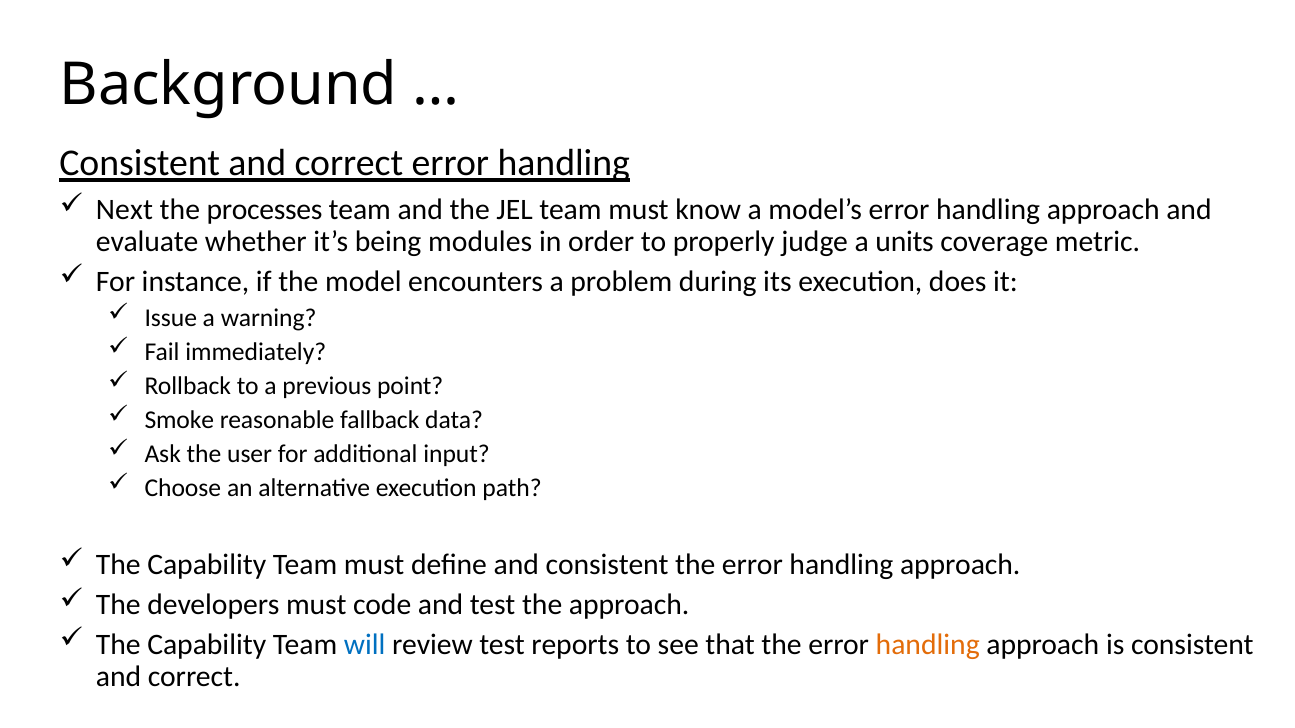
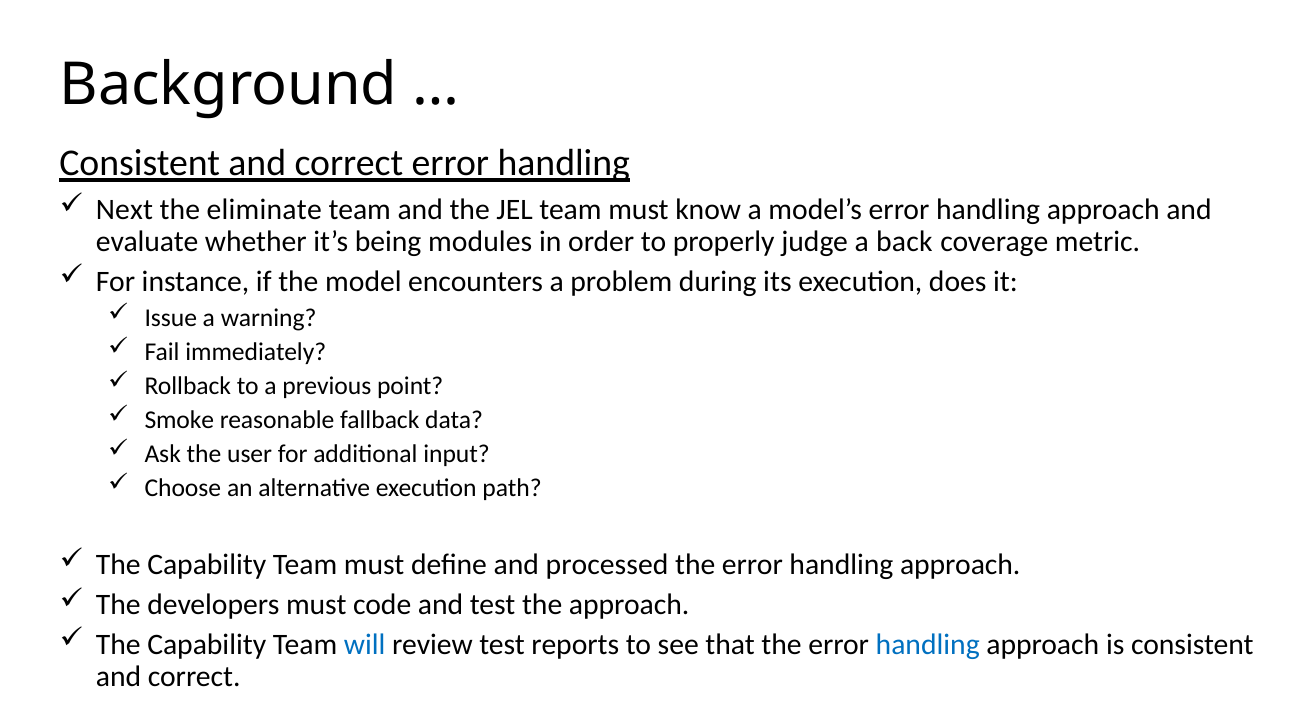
processes: processes -> eliminate
units: units -> back
and consistent: consistent -> processed
handling at (928, 645) colour: orange -> blue
